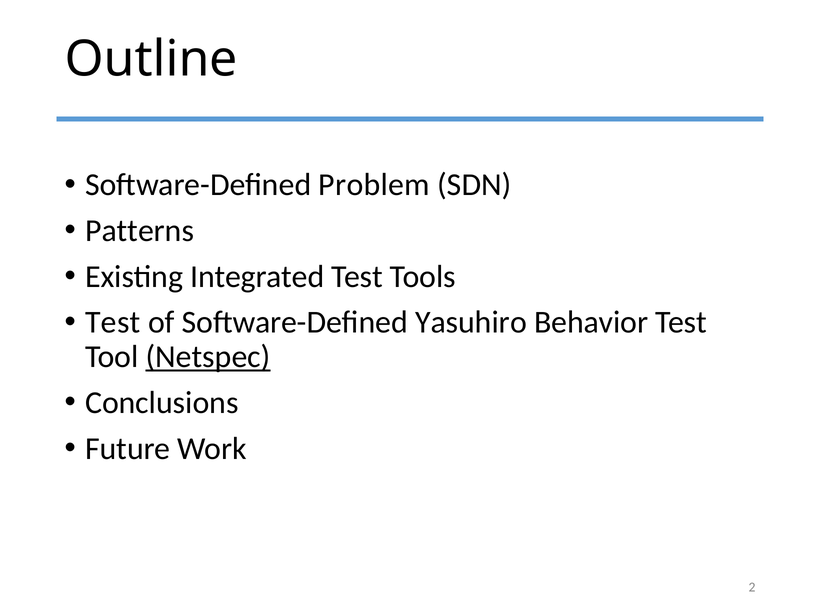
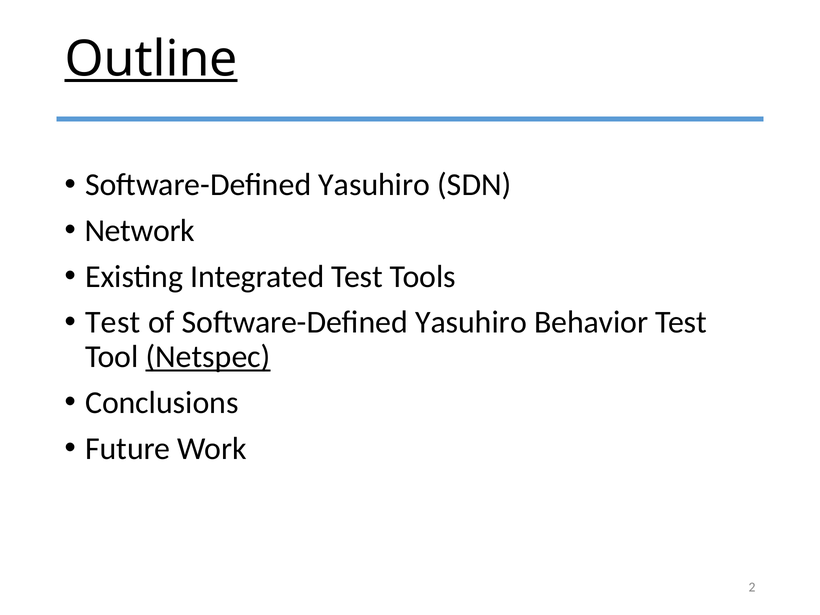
Outline underline: none -> present
Problem at (374, 185): Problem -> Yasuhiro
Patterns: Patterns -> Network
